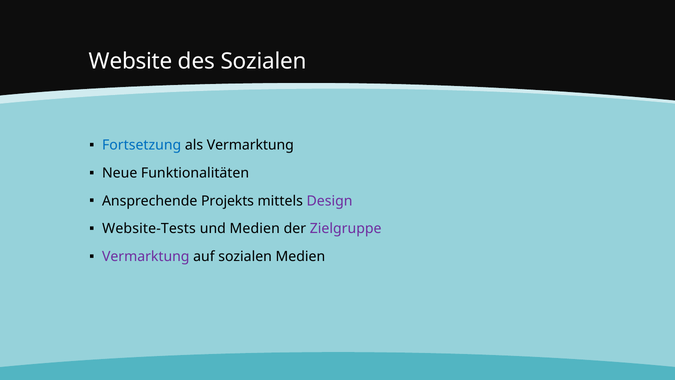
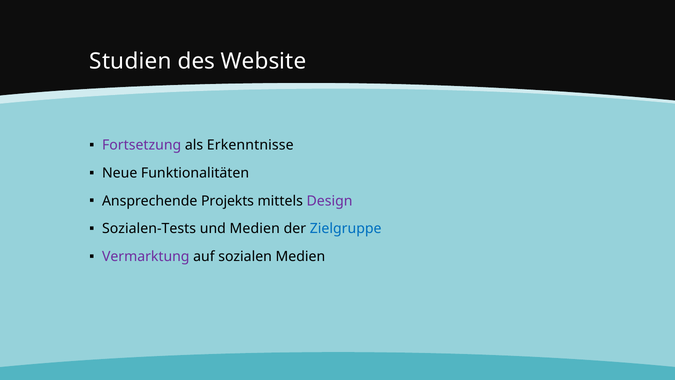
Website: Website -> Studien
des Sozialen: Sozialen -> Website
Fortsetzung colour: blue -> purple
als Vermarktung: Vermarktung -> Erkenntnisse
Website-Tests: Website-Tests -> Sozialen-Tests
Zielgruppe colour: purple -> blue
